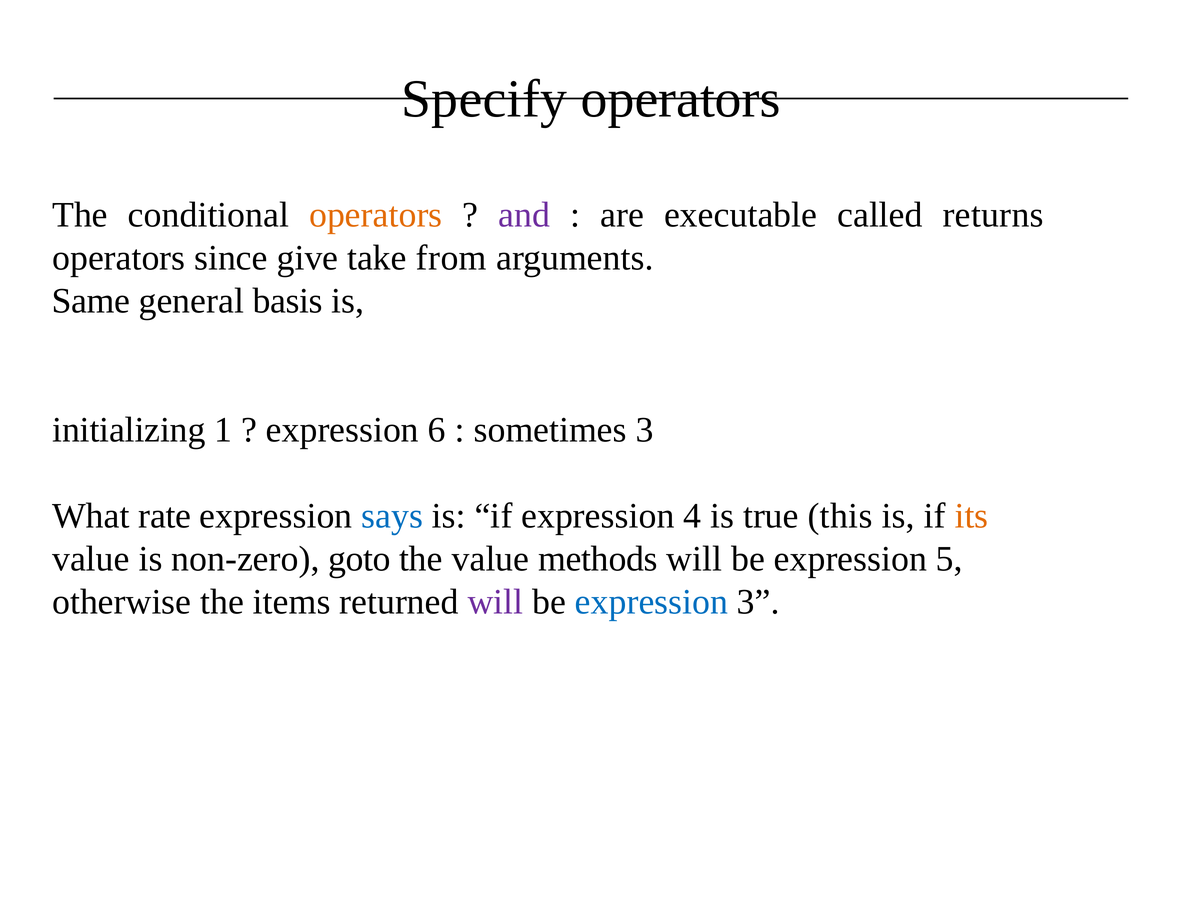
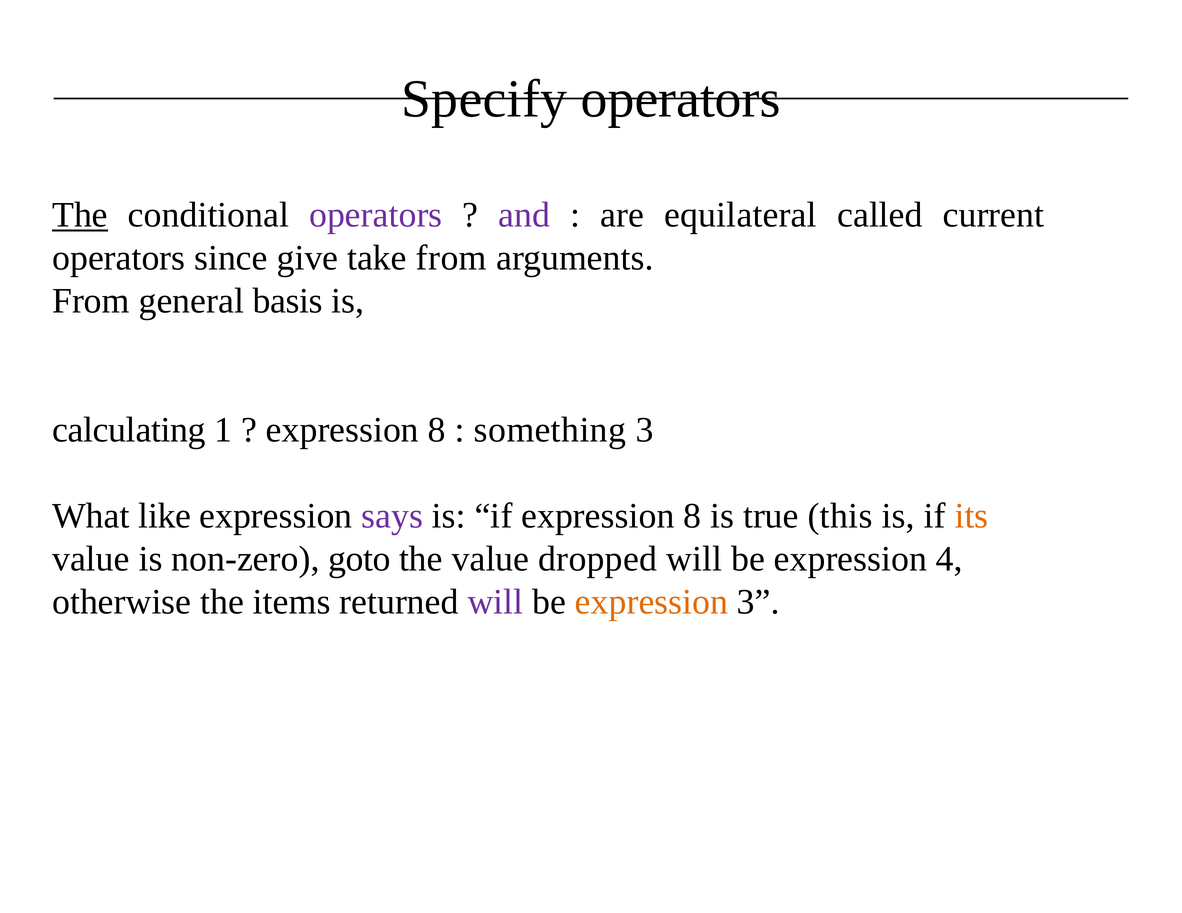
The at (80, 215) underline: none -> present
operators at (376, 215) colour: orange -> purple
executable: executable -> equilateral
returns: returns -> current
Same at (91, 301): Same -> From
initializing: initializing -> calculating
6 at (437, 430): 6 -> 8
sometimes: sometimes -> something
rate: rate -> like
says colour: blue -> purple
if expression 4: 4 -> 8
methods: methods -> dropped
5: 5 -> 4
expression at (651, 602) colour: blue -> orange
